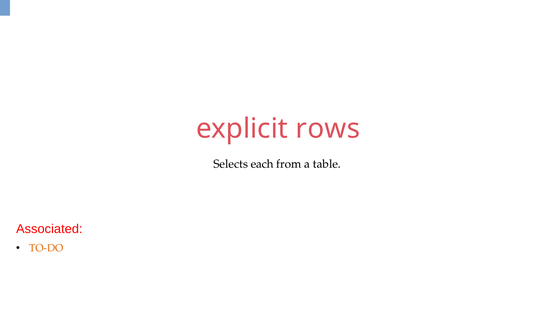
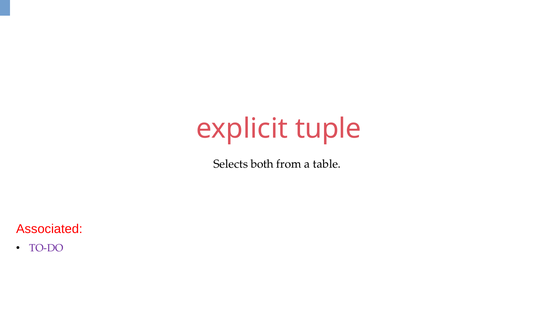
rows: rows -> tuple
each: each -> both
TO-DO colour: orange -> purple
